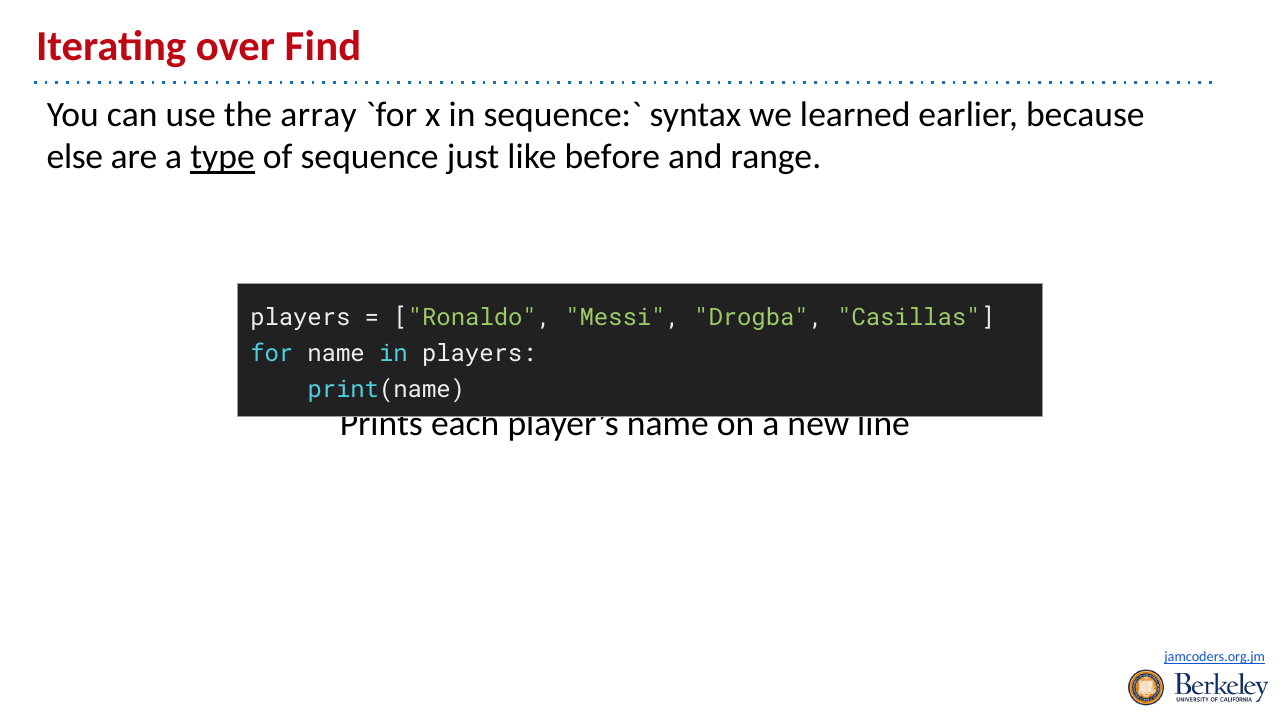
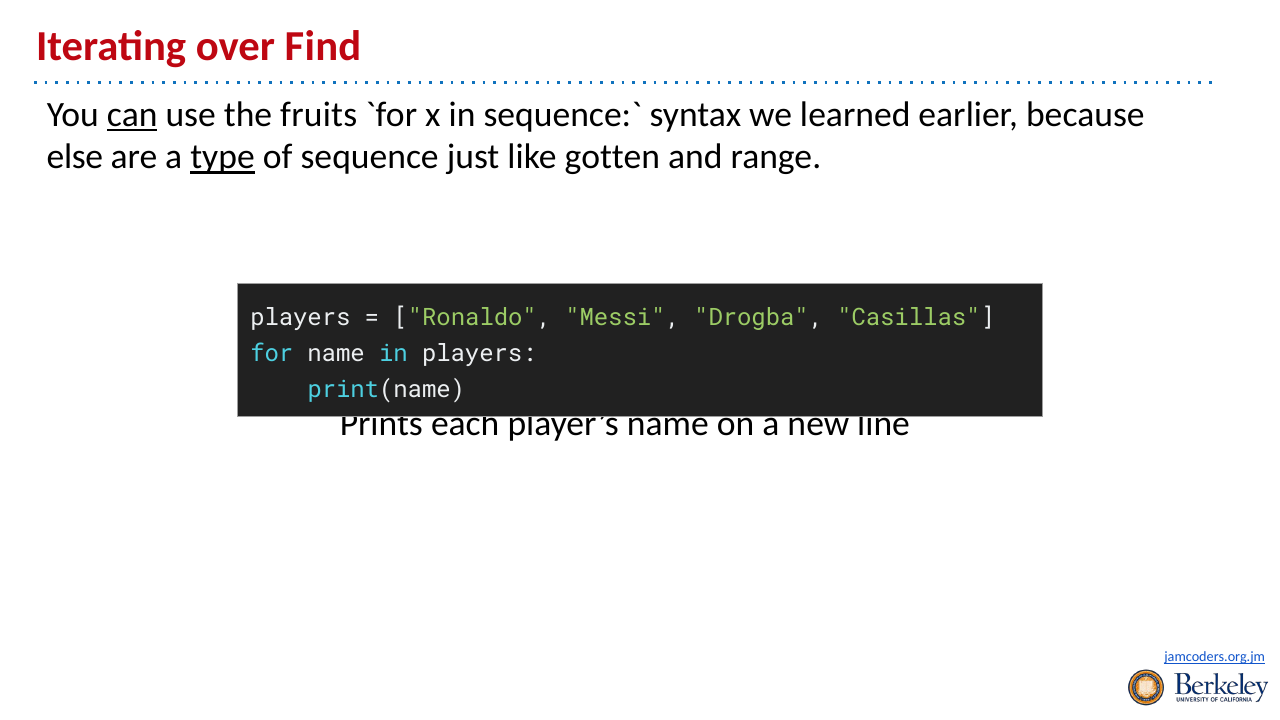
can underline: none -> present
array: array -> fruits
before: before -> gotten
